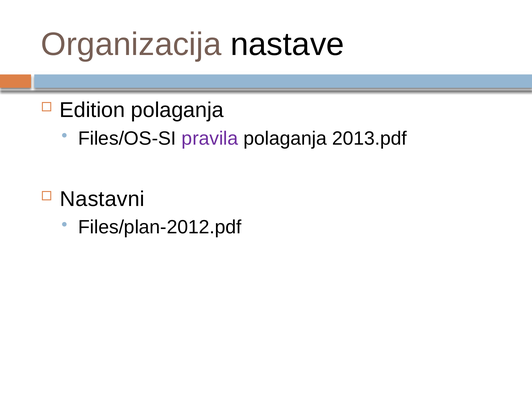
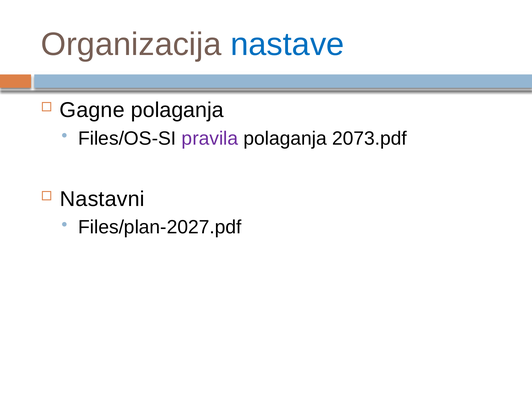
nastave colour: black -> blue
Edition: Edition -> Gagne
2013.pdf: 2013.pdf -> 2073.pdf
Files/plan-2012.pdf: Files/plan-2012.pdf -> Files/plan-2027.pdf
